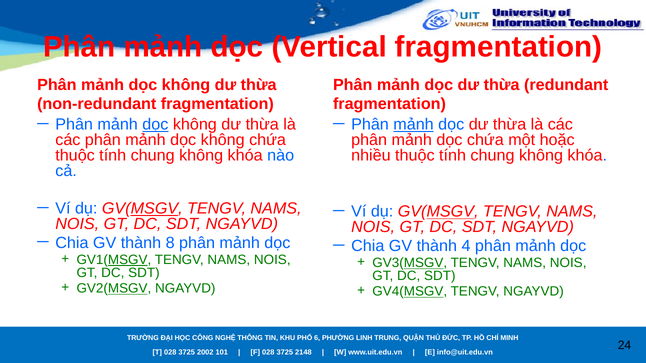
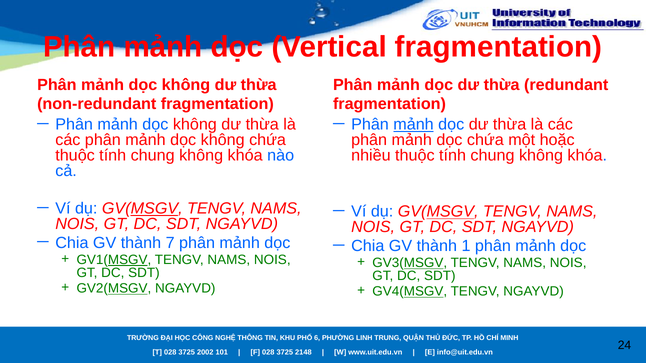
dọc at (155, 125) underline: present -> none
8: 8 -> 7
4: 4 -> 1
